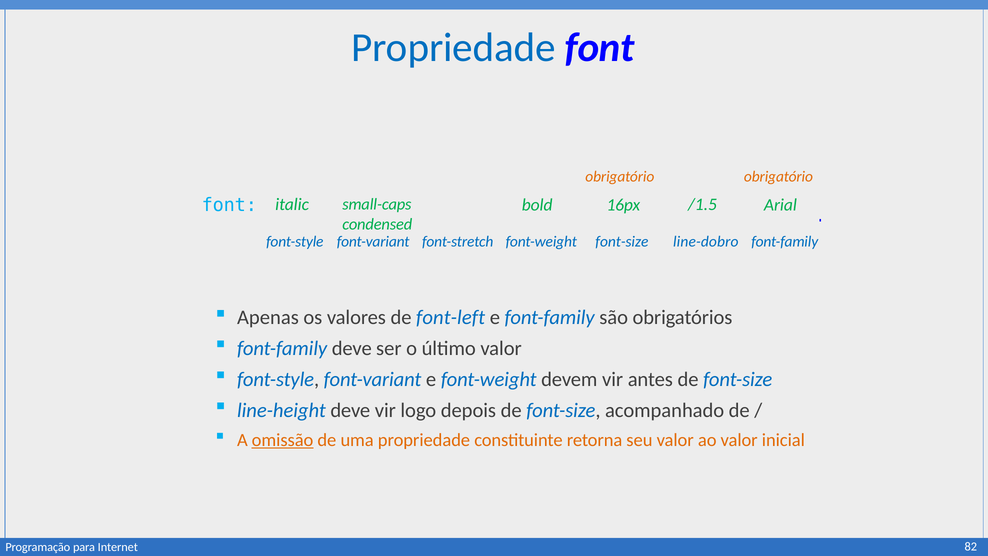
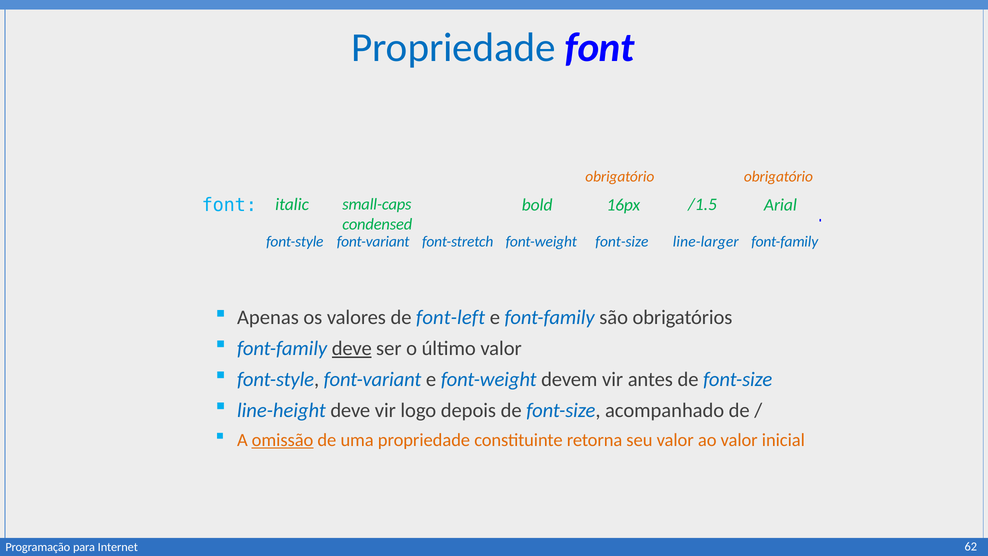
line-dobro: line-dobro -> line-larger
deve at (352, 348) underline: none -> present
82: 82 -> 62
